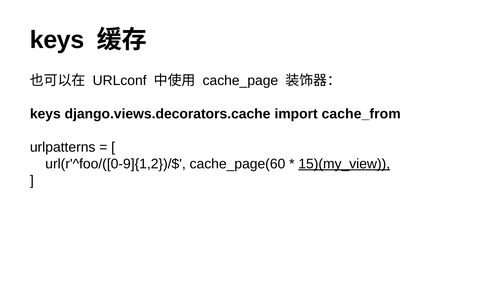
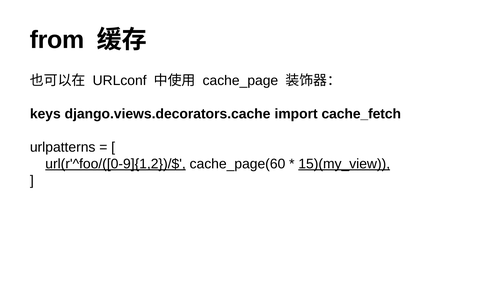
keys at (57, 40): keys -> from
cache_from: cache_from -> cache_fetch
url(r'^foo/([0-9]{1,2})/$ underline: none -> present
